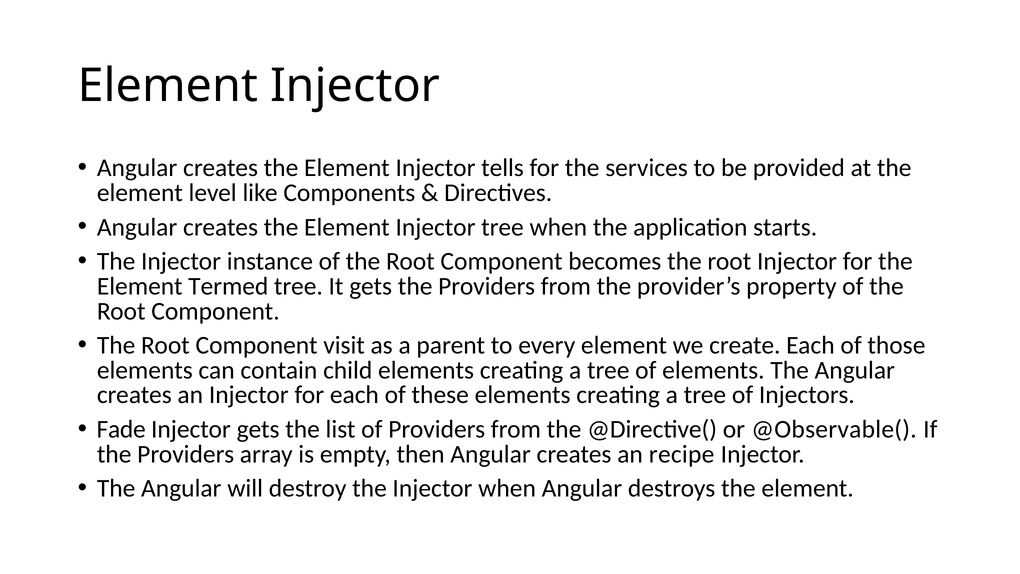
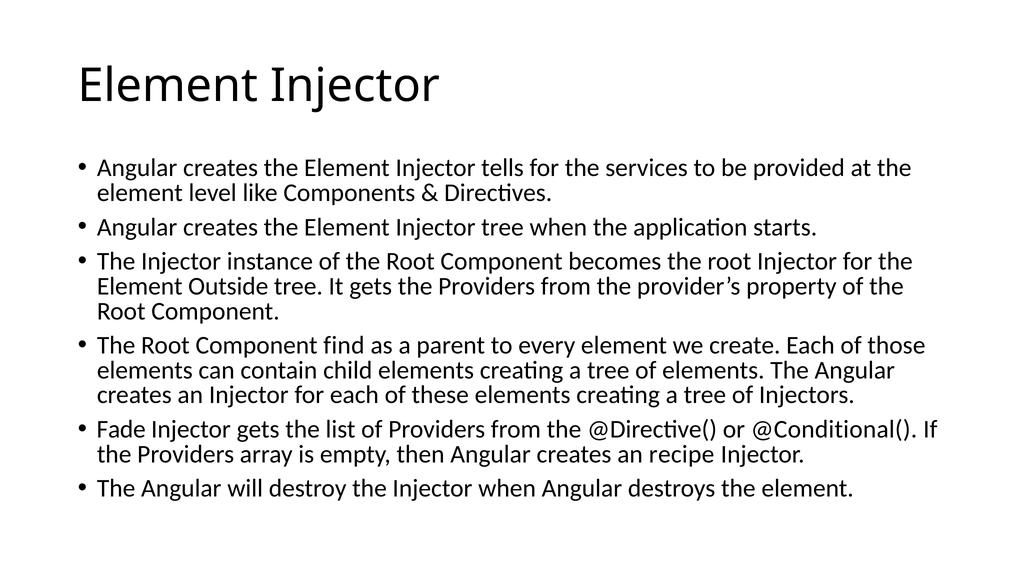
Termed: Termed -> Outside
visit: visit -> find
@Observable(: @Observable( -> @Conditional(
